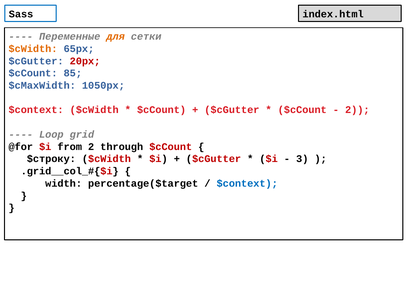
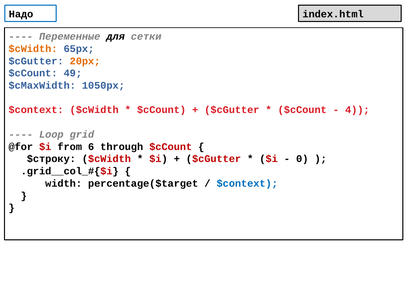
Sass: Sass -> Надо
для colour: orange -> black
20px colour: red -> orange
85: 85 -> 49
2 at (357, 110): 2 -> 4
from 2: 2 -> 6
3: 3 -> 0
